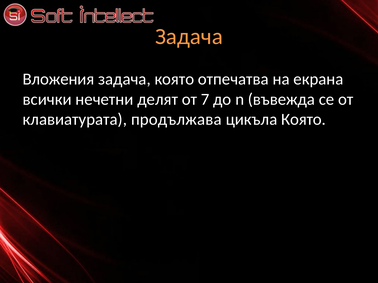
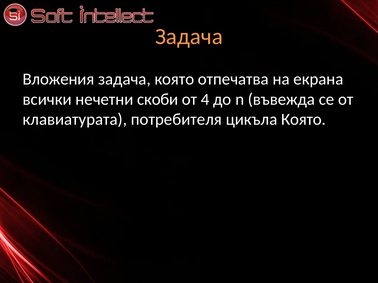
делят: делят -> скоби
7: 7 -> 4
продължава: продължава -> потребителя
